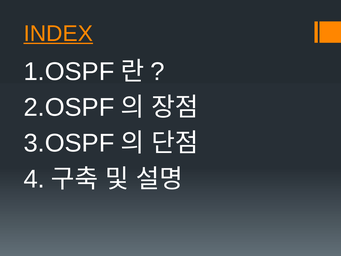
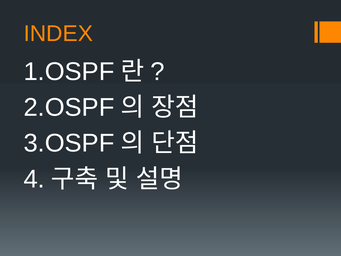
INDEX underline: present -> none
